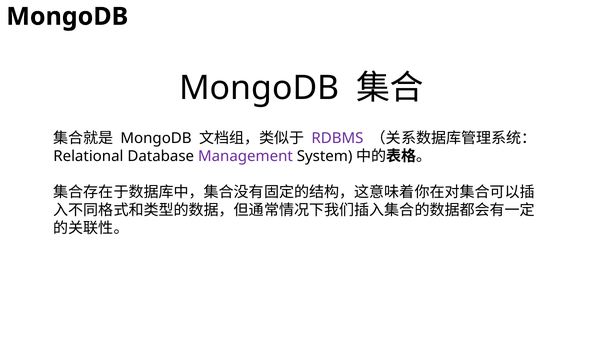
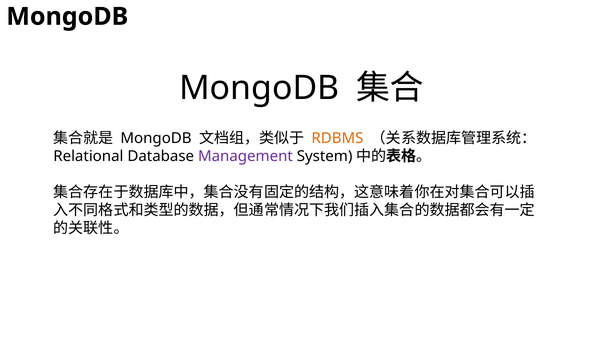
RDBMS colour: purple -> orange
